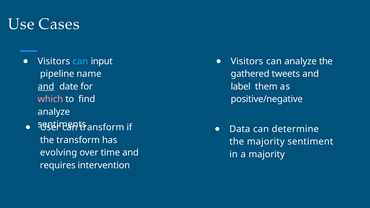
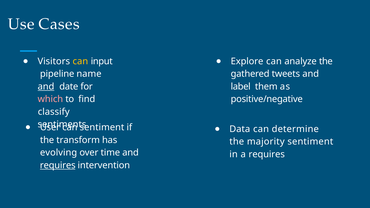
can at (80, 61) colour: light blue -> yellow
Visitors at (247, 61): Visitors -> Explore
analyze at (54, 112): analyze -> classify
transform at (102, 127): transform -> sentiment
a majority: majority -> requires
requires at (58, 165) underline: none -> present
